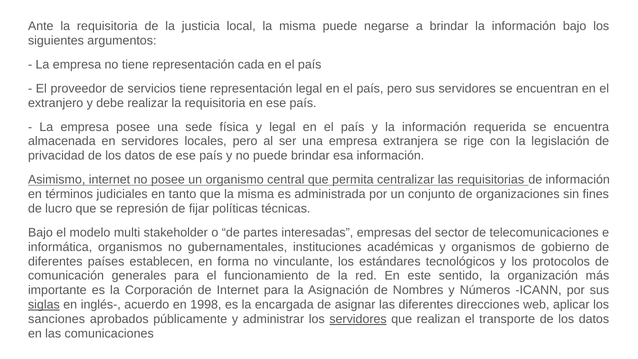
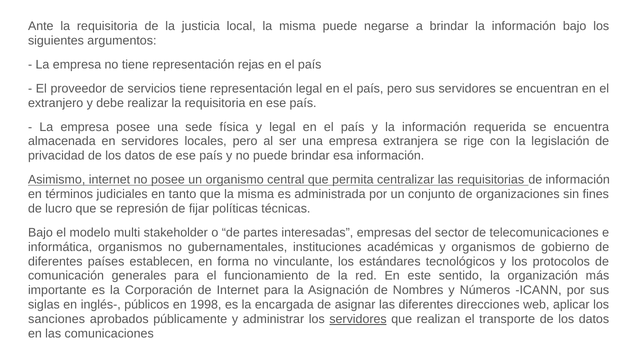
cada: cada -> rejas
siglas underline: present -> none
acuerdo: acuerdo -> públicos
